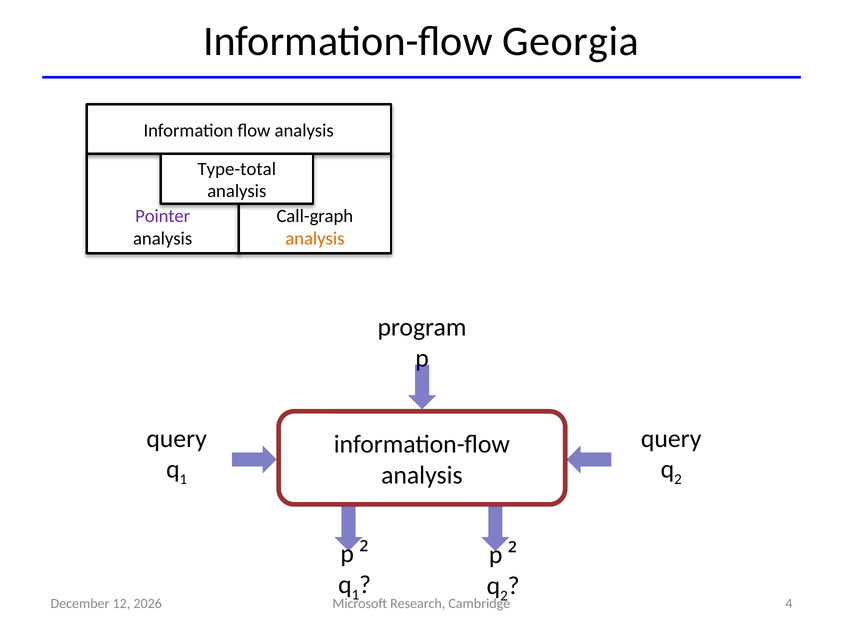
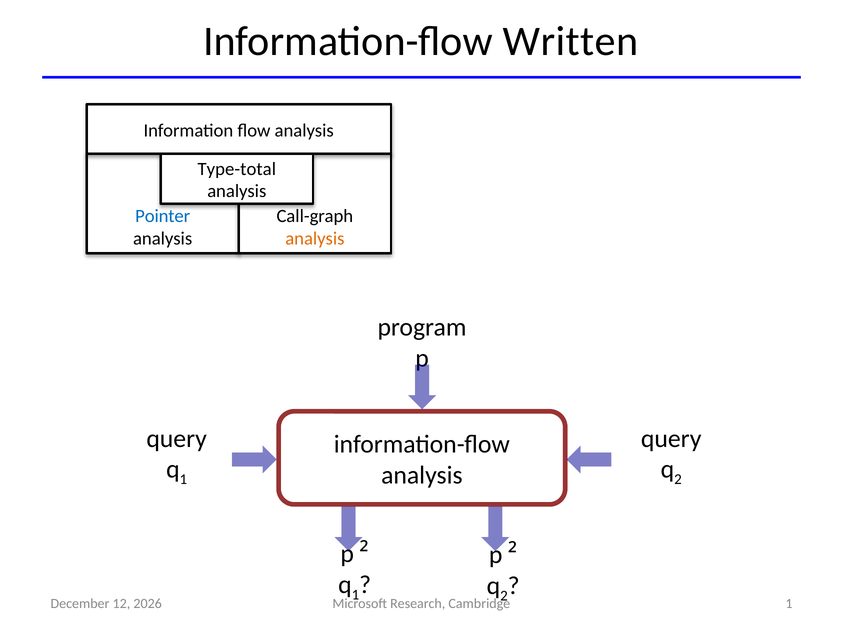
Georgia: Georgia -> Written
Pointer colour: purple -> blue
4 at (789, 604): 4 -> 1
